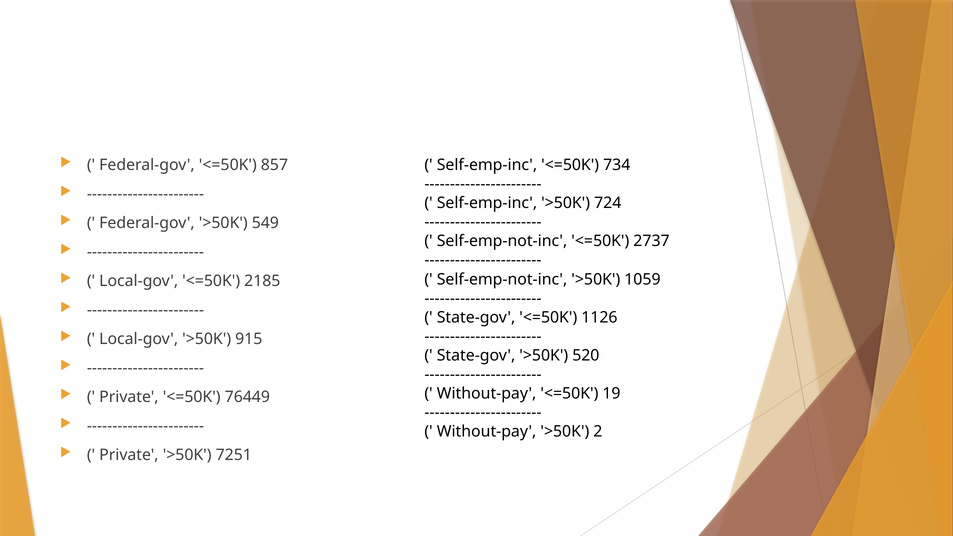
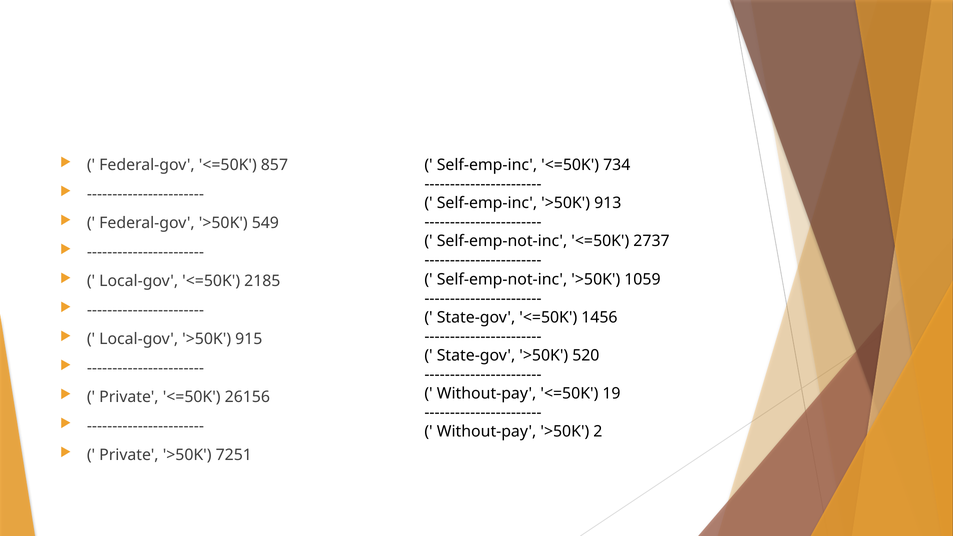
724: 724 -> 913
1126: 1126 -> 1456
76449: 76449 -> 26156
